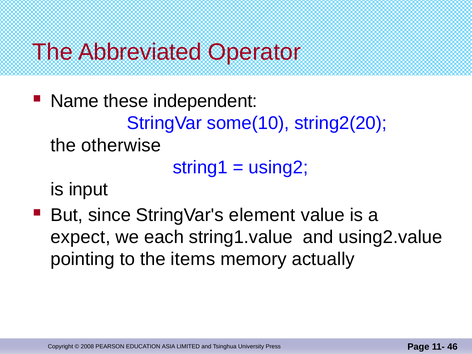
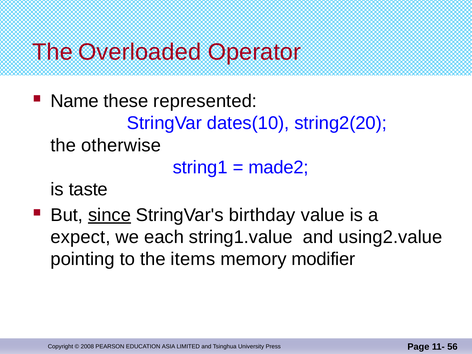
Abbreviated: Abbreviated -> Overloaded
independent: independent -> represented
some(10: some(10 -> dates(10
using2: using2 -> made2
input: input -> taste
since underline: none -> present
element: element -> birthday
actually: actually -> modifier
46: 46 -> 56
